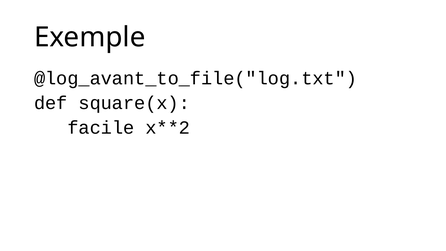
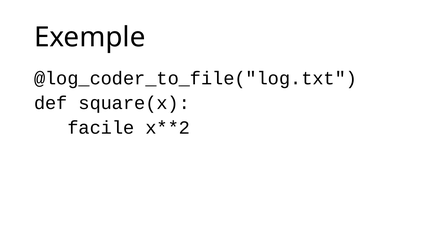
@log_avant_to_file("log.txt: @log_avant_to_file("log.txt -> @log_coder_to_file("log.txt
